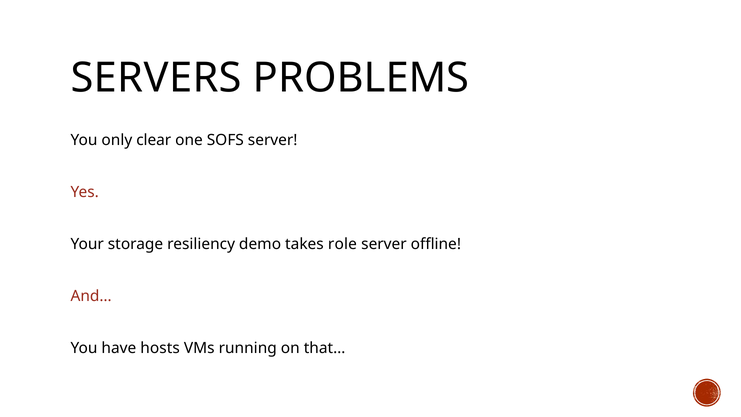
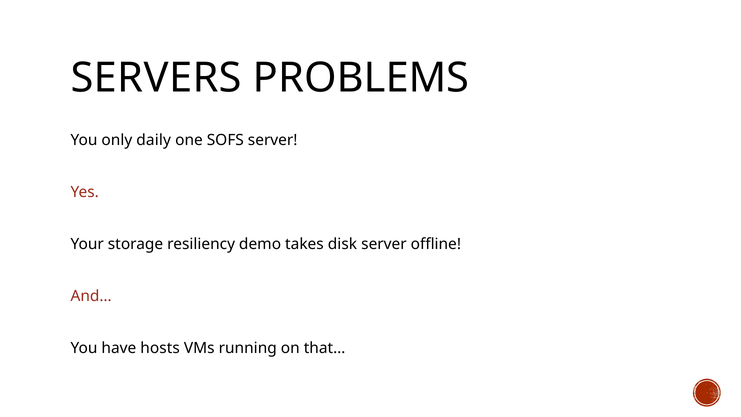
clear: clear -> daily
role: role -> disk
